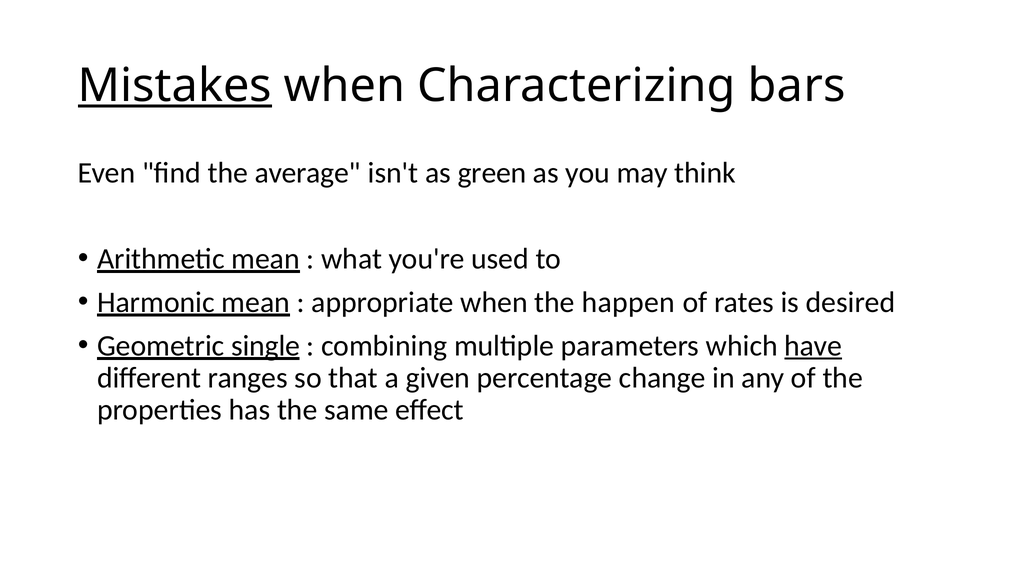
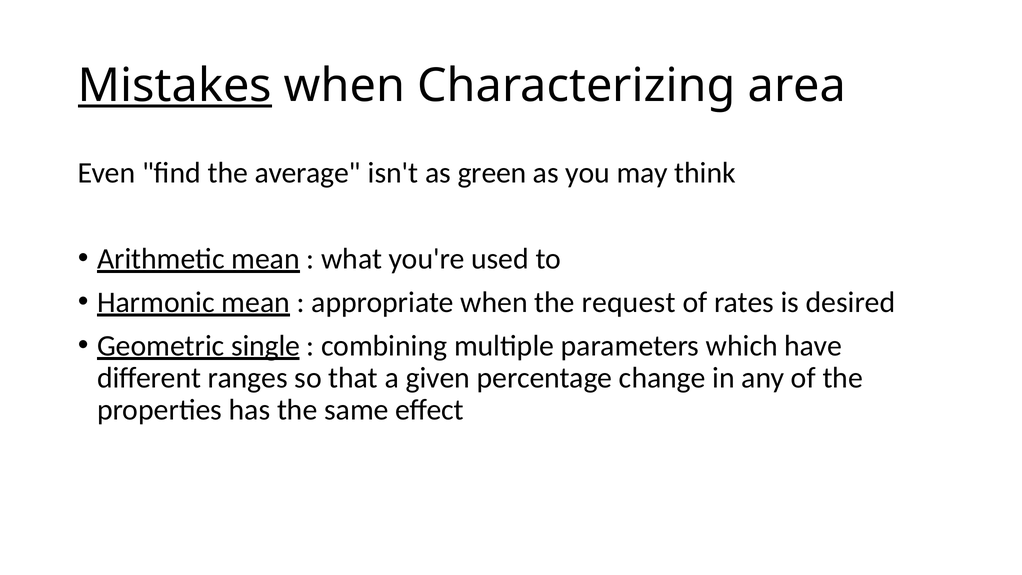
bars: bars -> area
happen: happen -> request
have underline: present -> none
